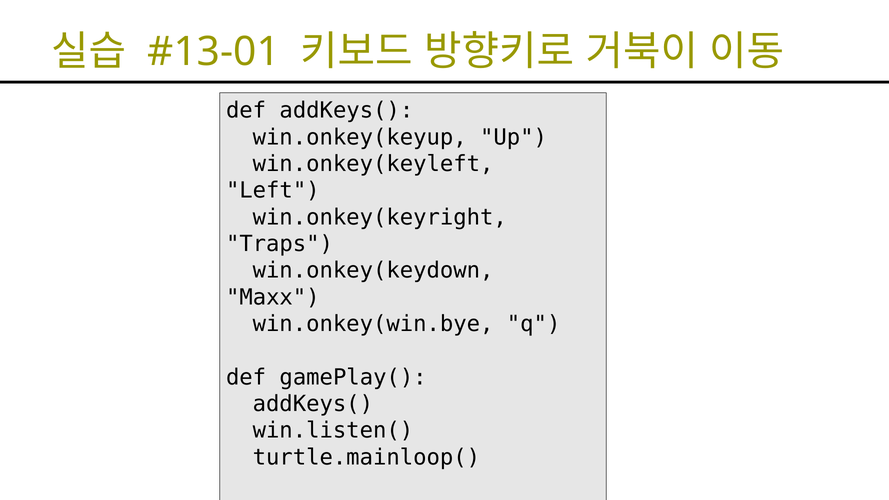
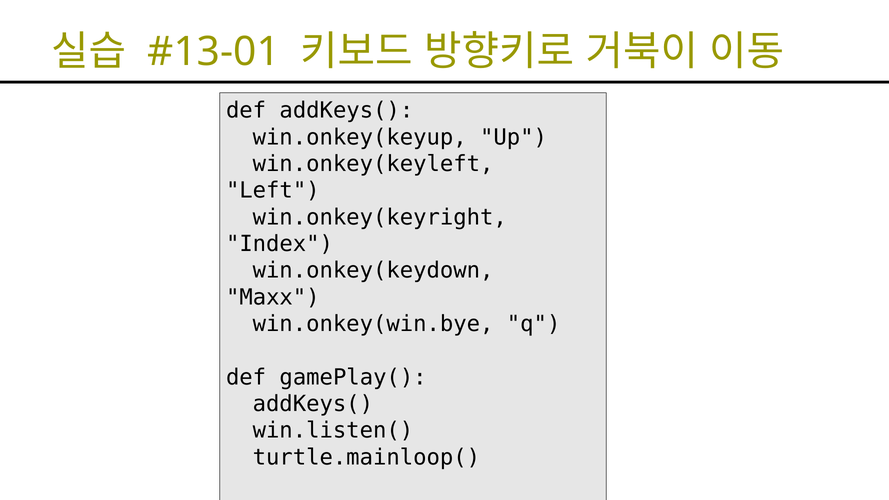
Traps: Traps -> Index
